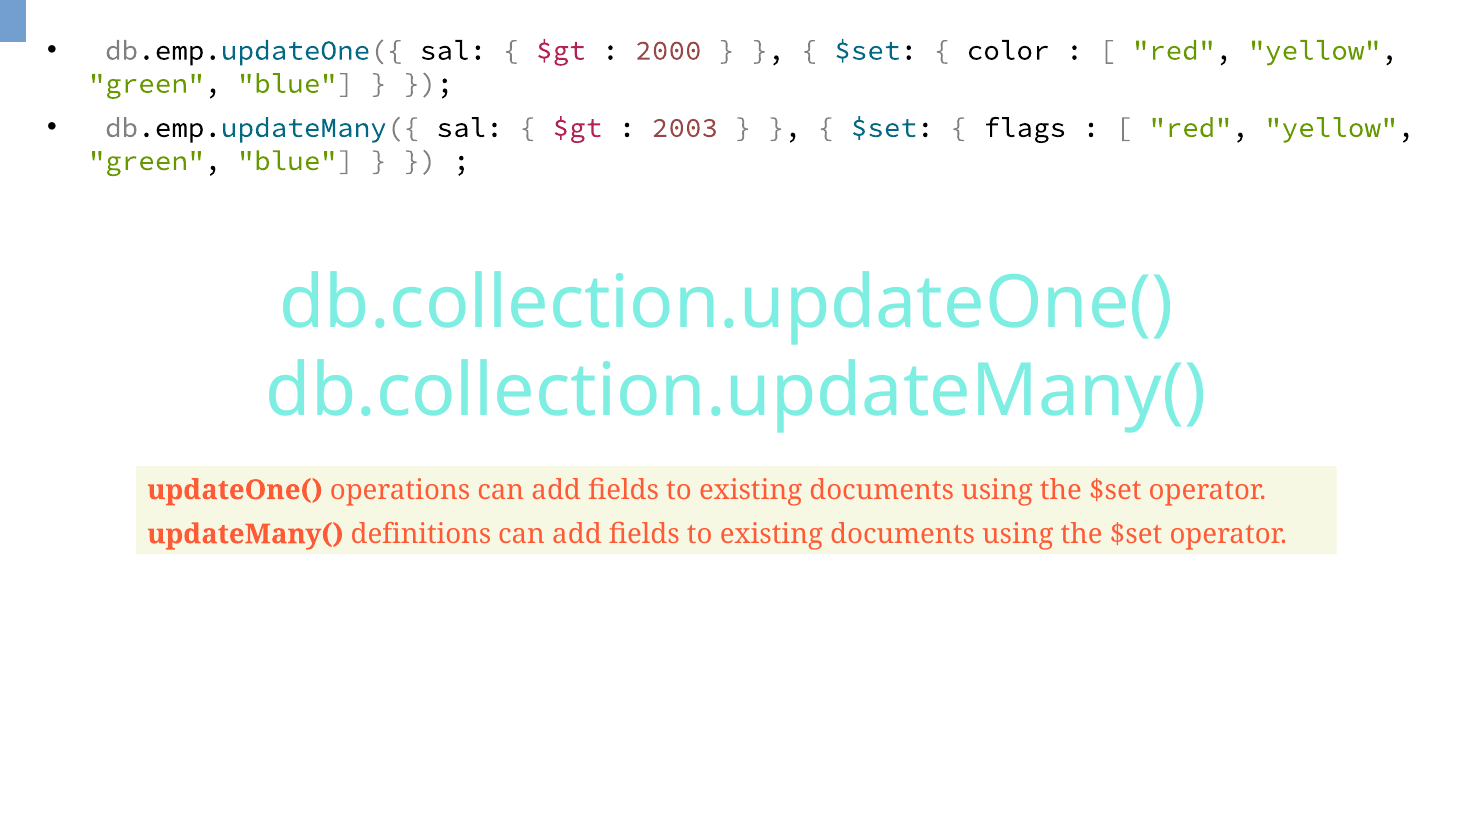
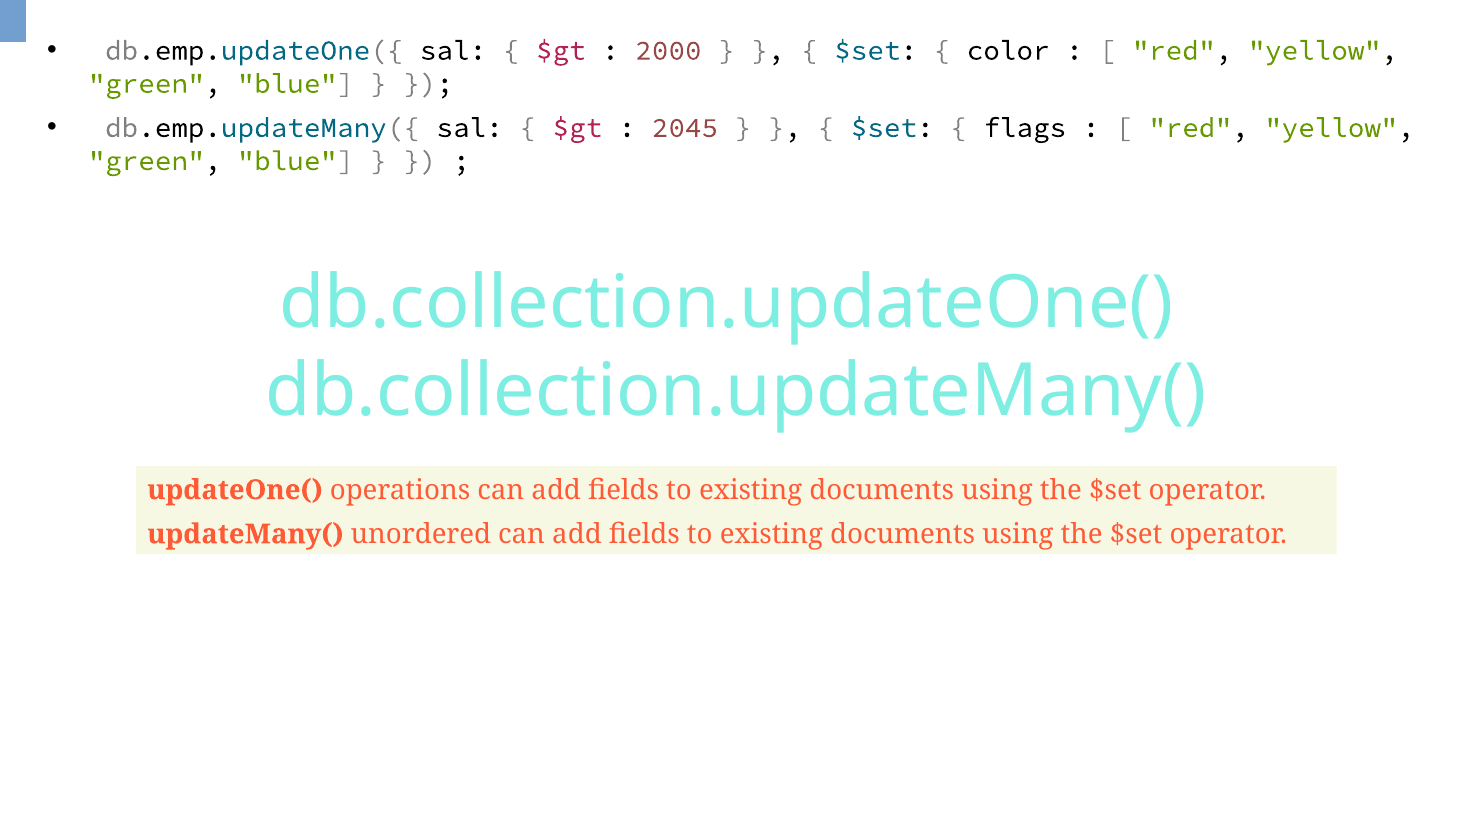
2003: 2003 -> 2045
definitions: definitions -> unordered
